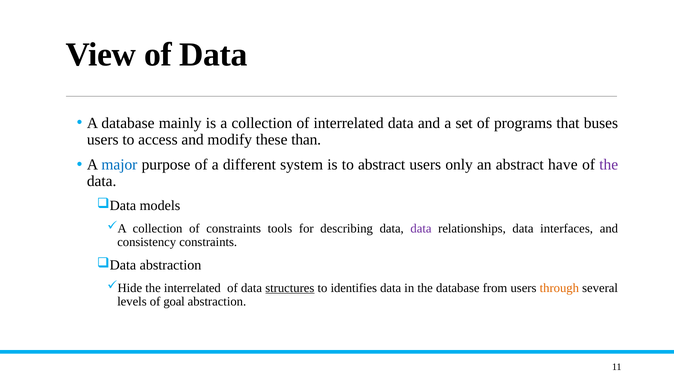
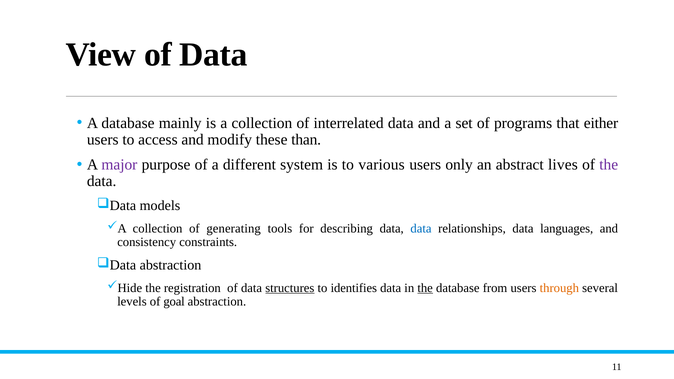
buses: buses -> either
major colour: blue -> purple
to abstract: abstract -> various
have: have -> lives
of constraints: constraints -> generating
data at (421, 229) colour: purple -> blue
interfaces: interfaces -> languages
the interrelated: interrelated -> registration
the at (425, 288) underline: none -> present
